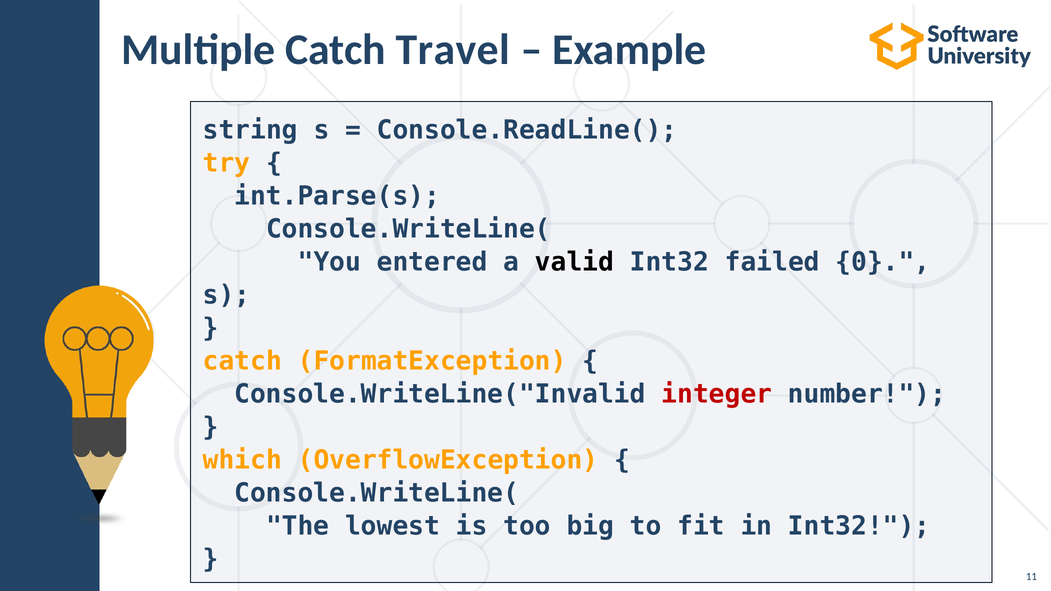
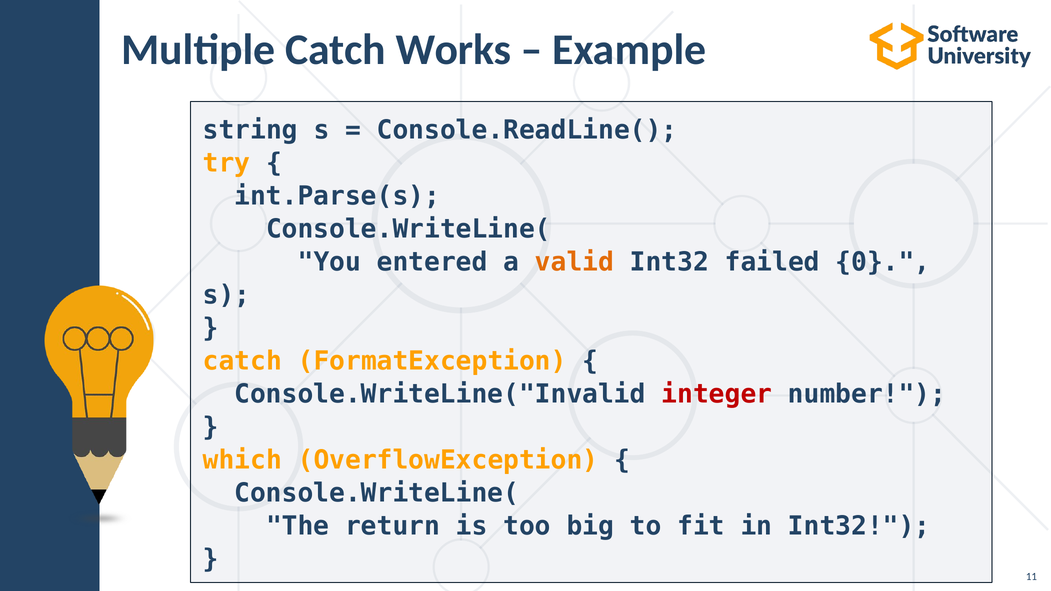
Travel: Travel -> Works
valid colour: black -> orange
lowest: lowest -> return
